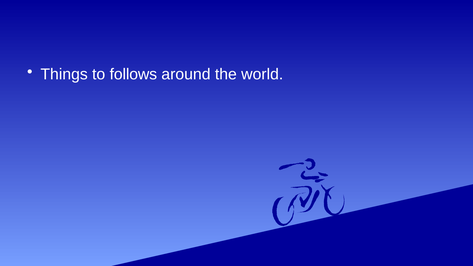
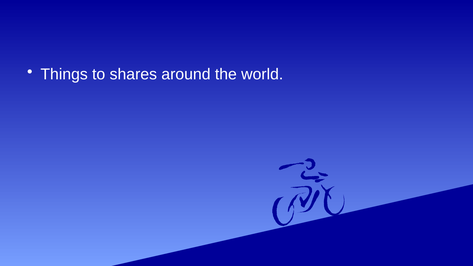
follows: follows -> shares
